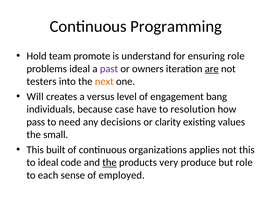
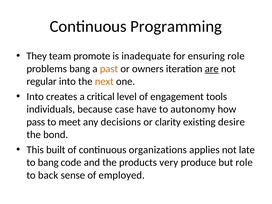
Hold: Hold -> They
understand: understand -> inadequate
problems ideal: ideal -> bang
past colour: purple -> orange
testers: testers -> regular
Will at (35, 97): Will -> Into
versus: versus -> critical
bang: bang -> tools
resolution: resolution -> autonomy
need: need -> meet
values: values -> desire
small: small -> bond
not this: this -> late
to ideal: ideal -> bang
the at (110, 162) underline: present -> none
each: each -> back
